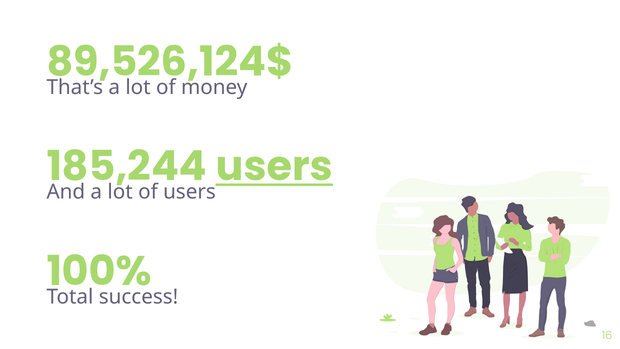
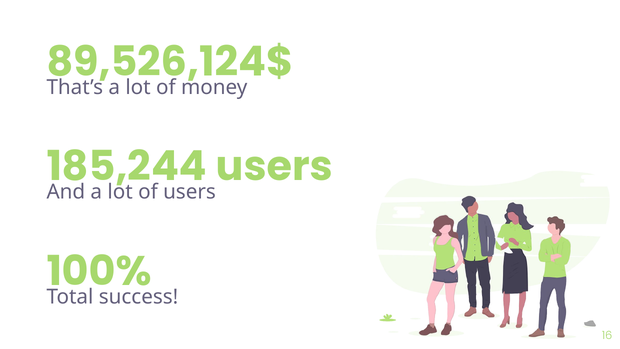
users at (274, 167) underline: present -> none
